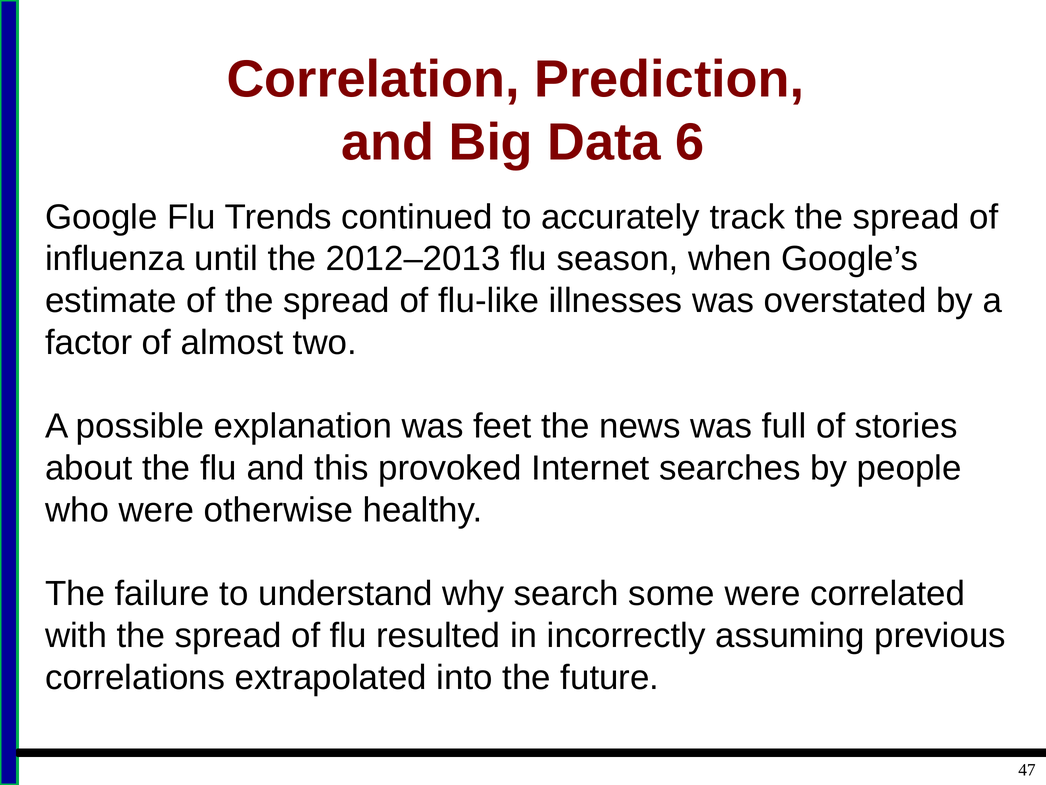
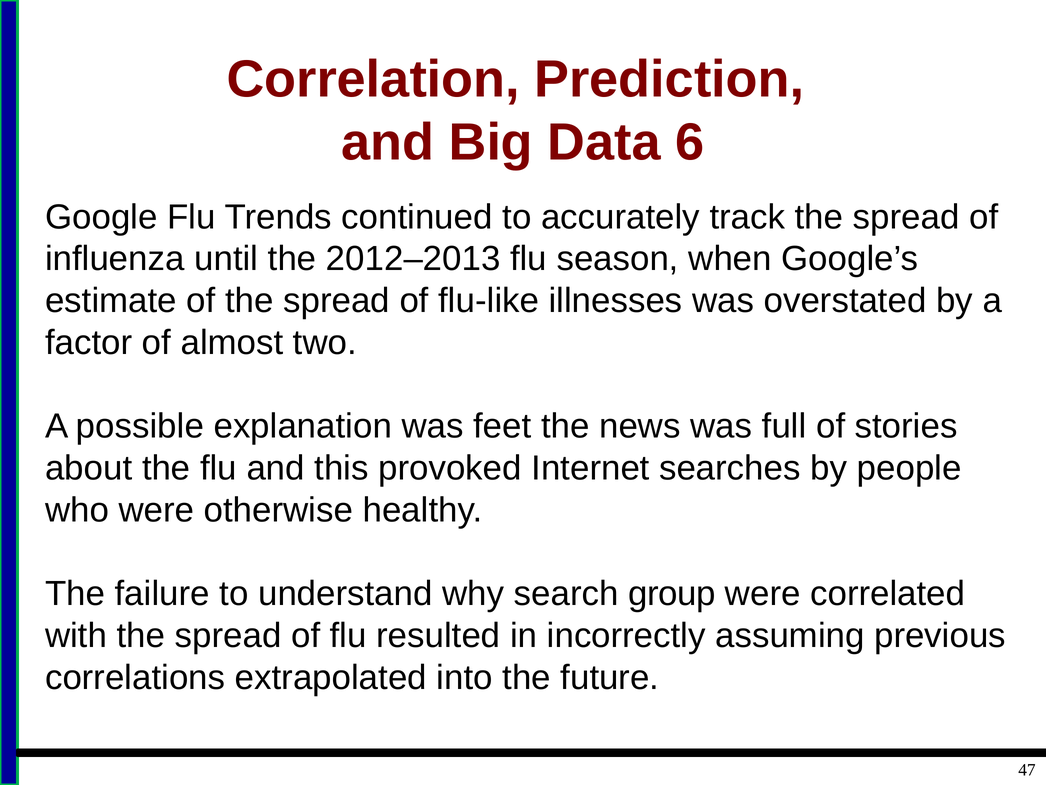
some: some -> group
